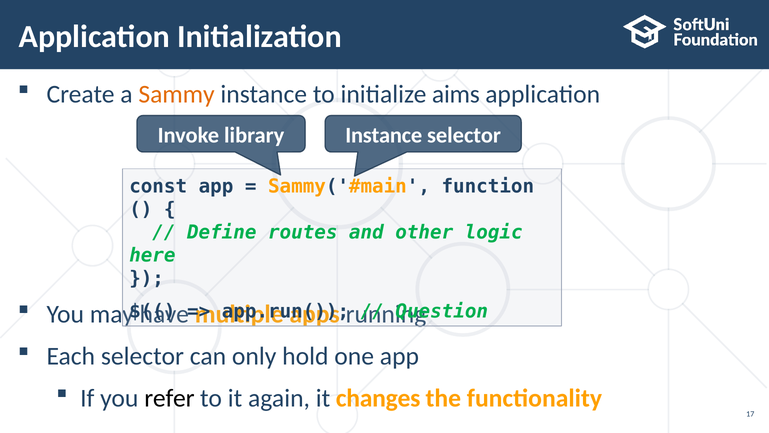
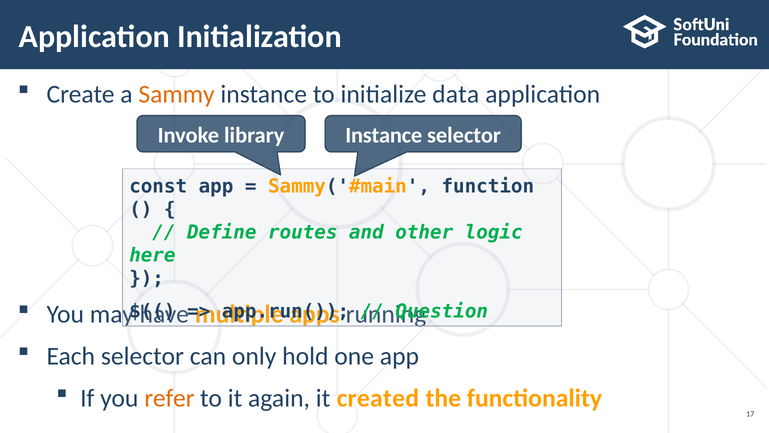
aims: aims -> data
refer colour: black -> orange
changes: changes -> created
